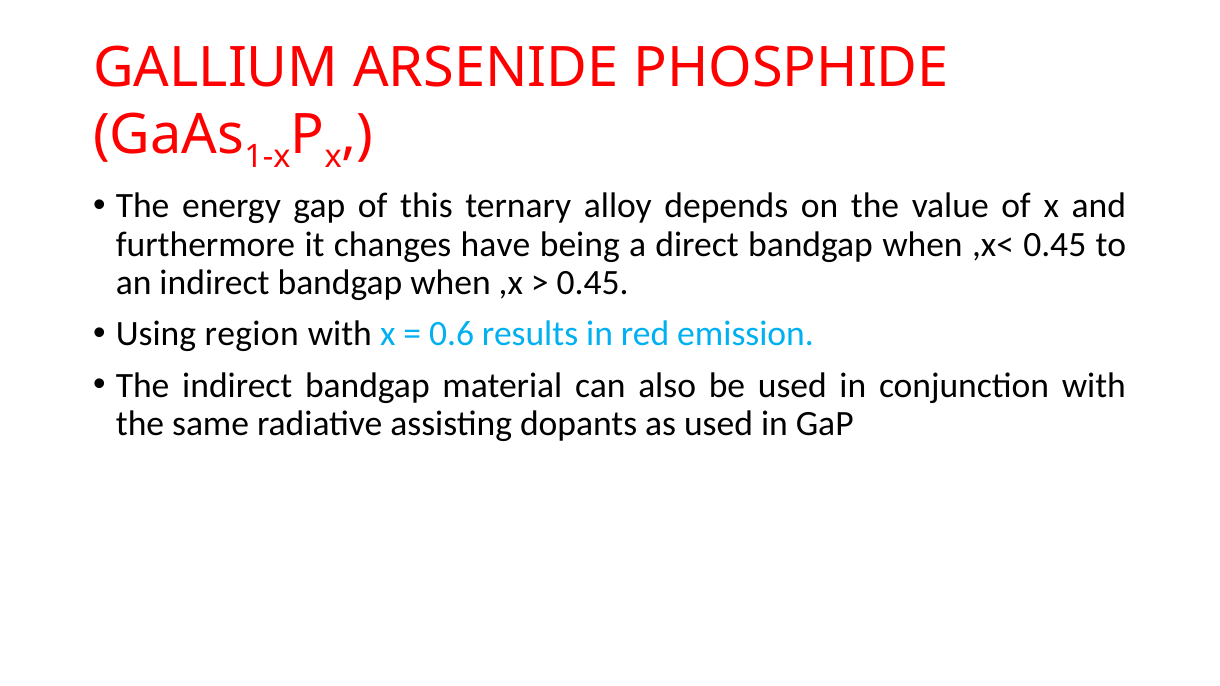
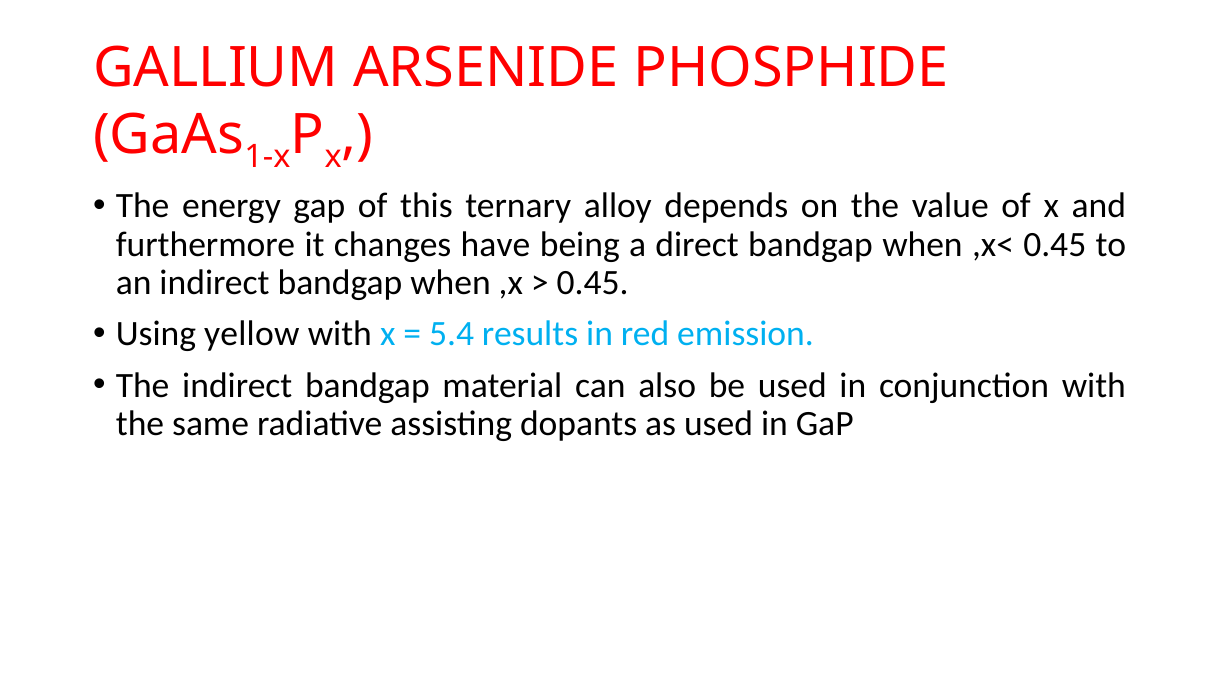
region: region -> yellow
0.6: 0.6 -> 5.4
